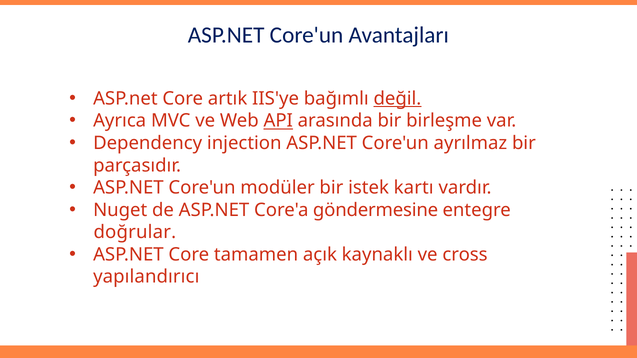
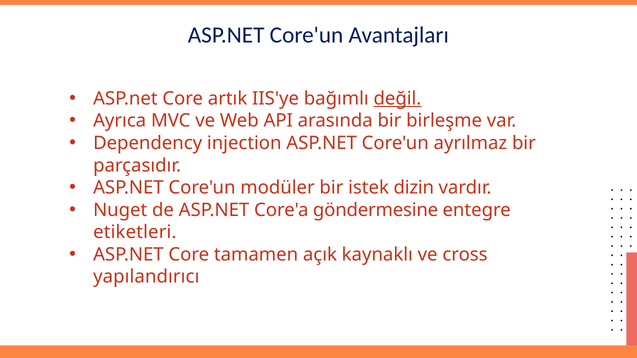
API underline: present -> none
kartı: kartı -> dizin
doğrular: doğrular -> etiketleri
